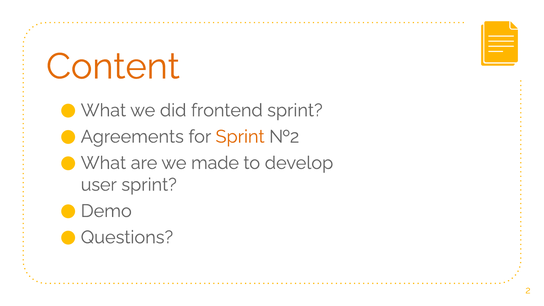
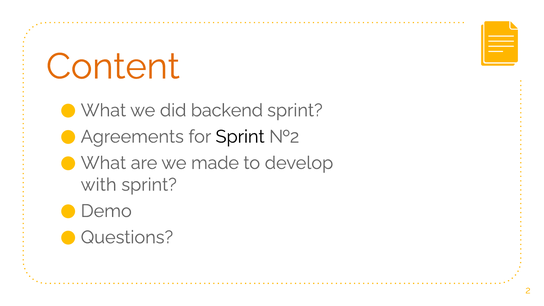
frontend: frontend -> backend
Sprint at (240, 137) colour: orange -> black
user: user -> with
